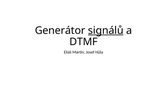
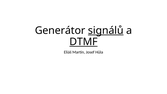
DTMF underline: none -> present
